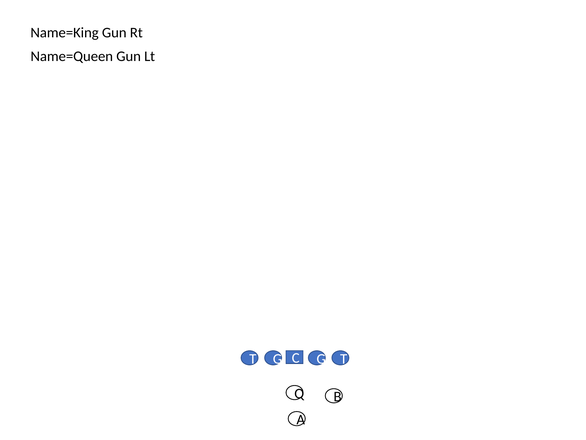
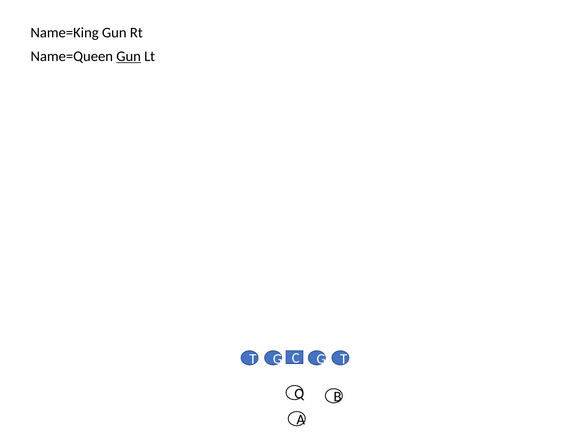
Gun at (129, 56) underline: none -> present
